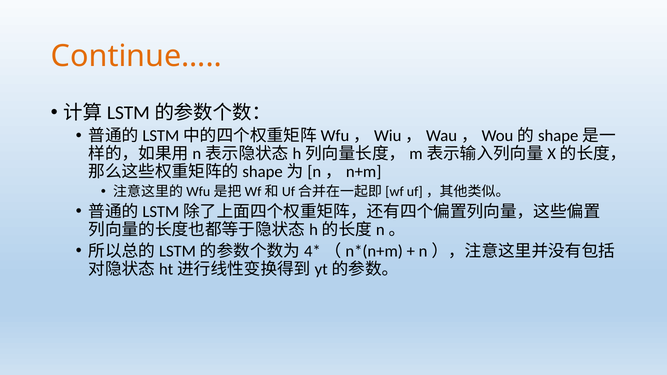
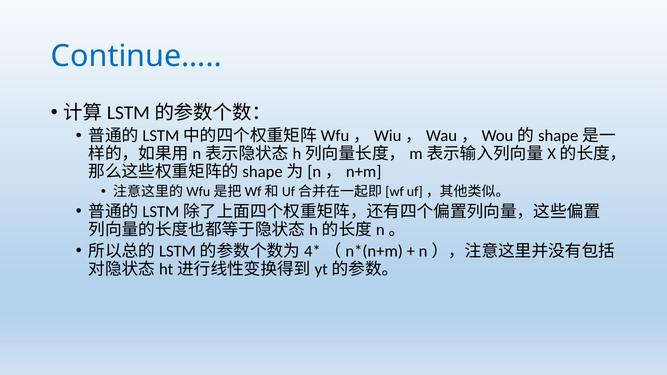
Continue… colour: orange -> blue
